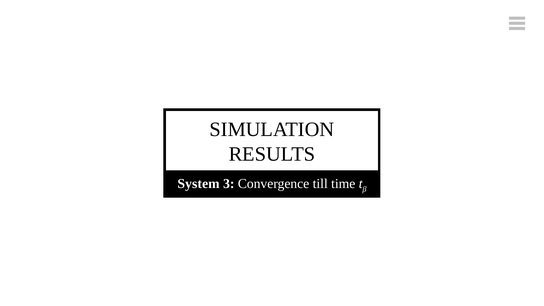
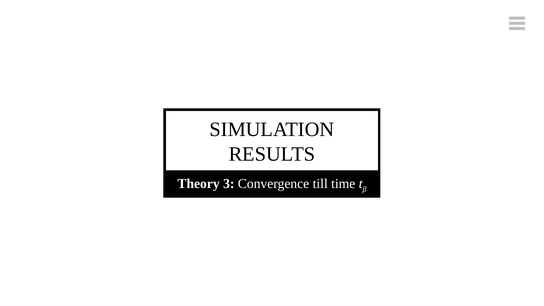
System: System -> Theory
